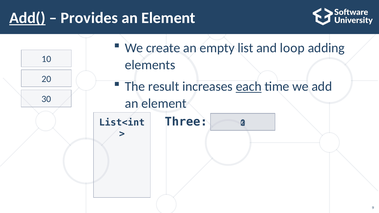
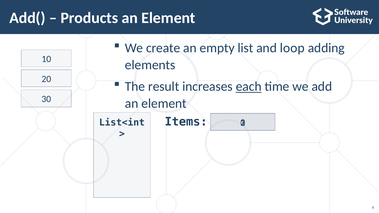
Add( underline: present -> none
Provides: Provides -> Products
Three: Three -> Items
